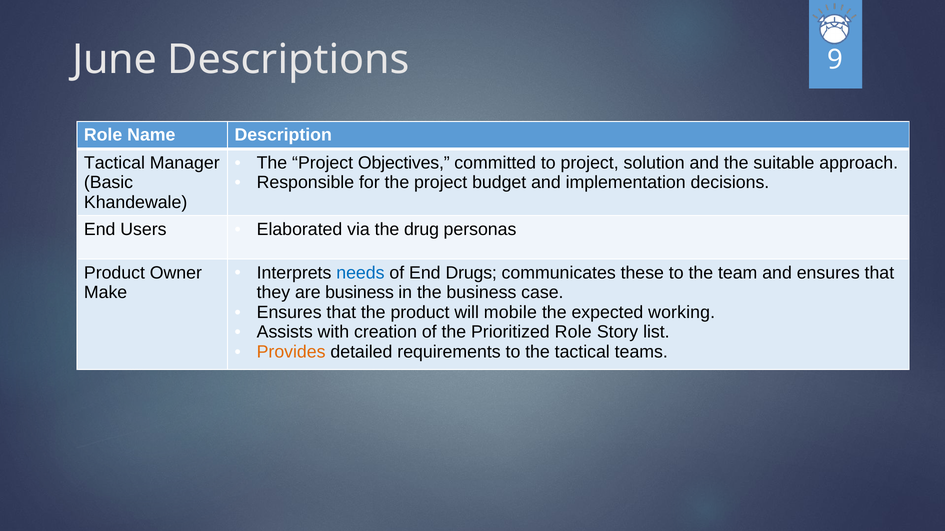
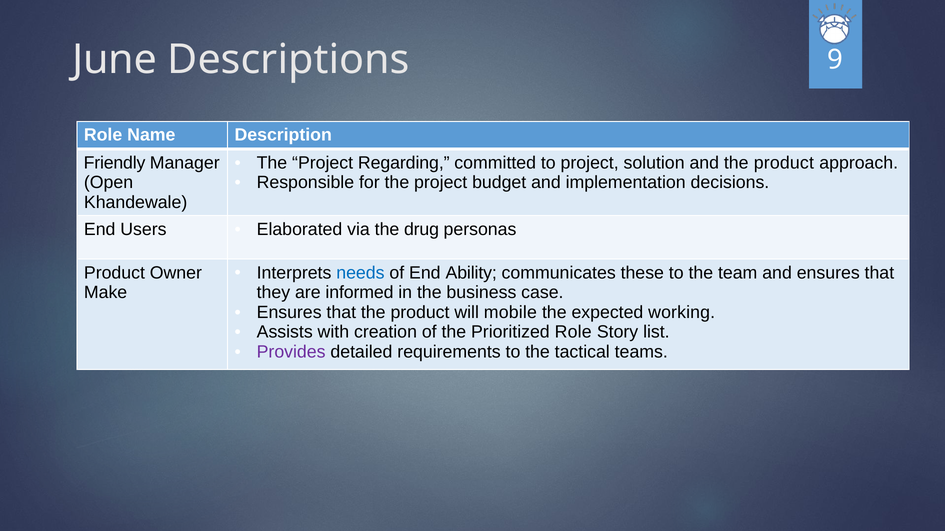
Tactical at (114, 163): Tactical -> Friendly
Objectives: Objectives -> Regarding
and the suitable: suitable -> product
Basic: Basic -> Open
Drugs: Drugs -> Ability
are business: business -> informed
Provides colour: orange -> purple
